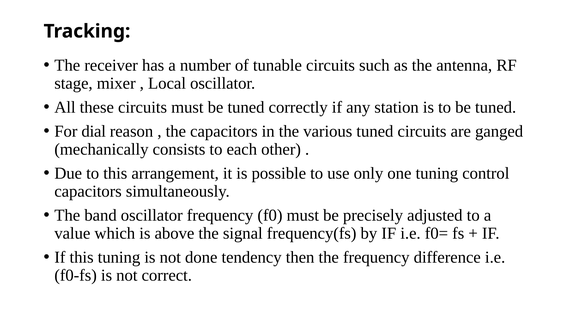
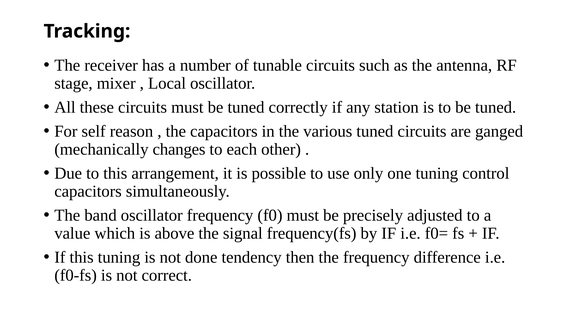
dial: dial -> self
consists: consists -> changes
